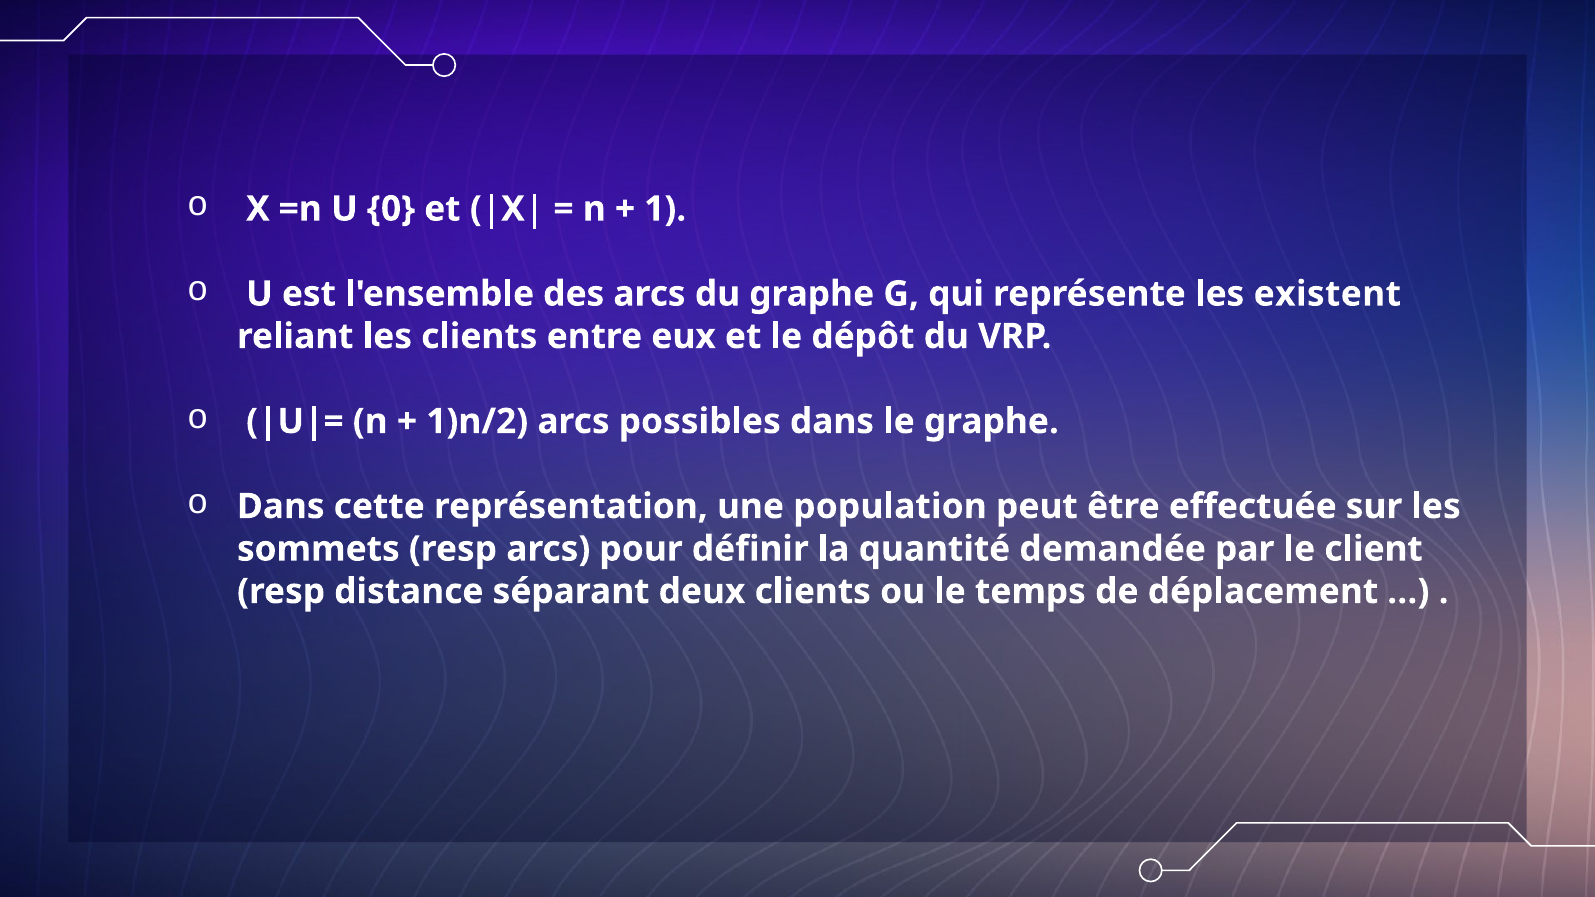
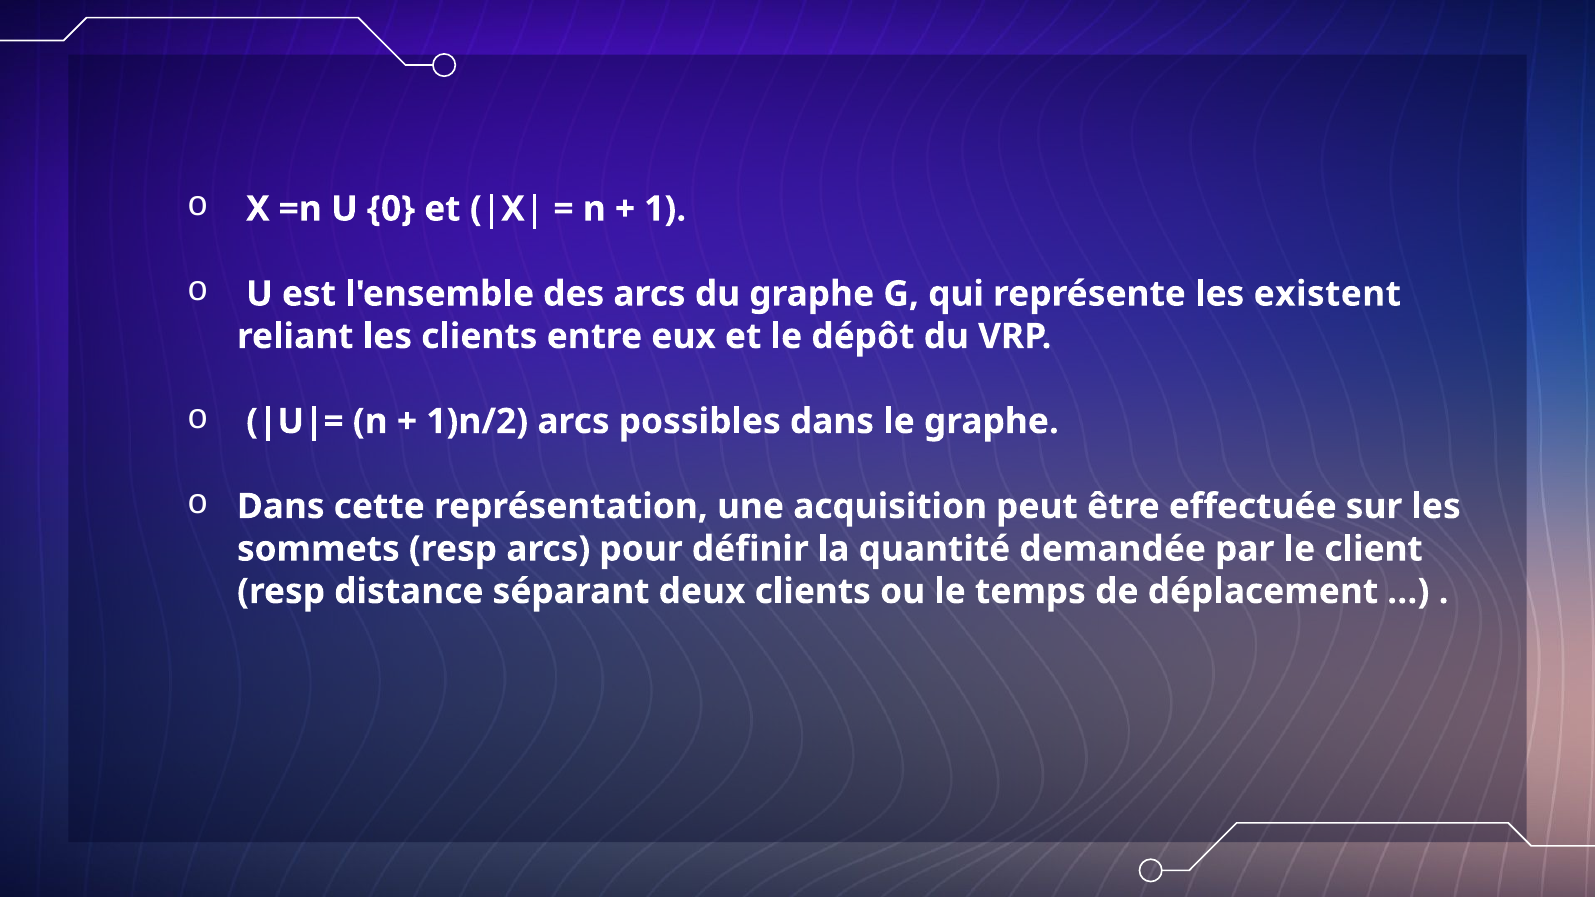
population: population -> acquisition
